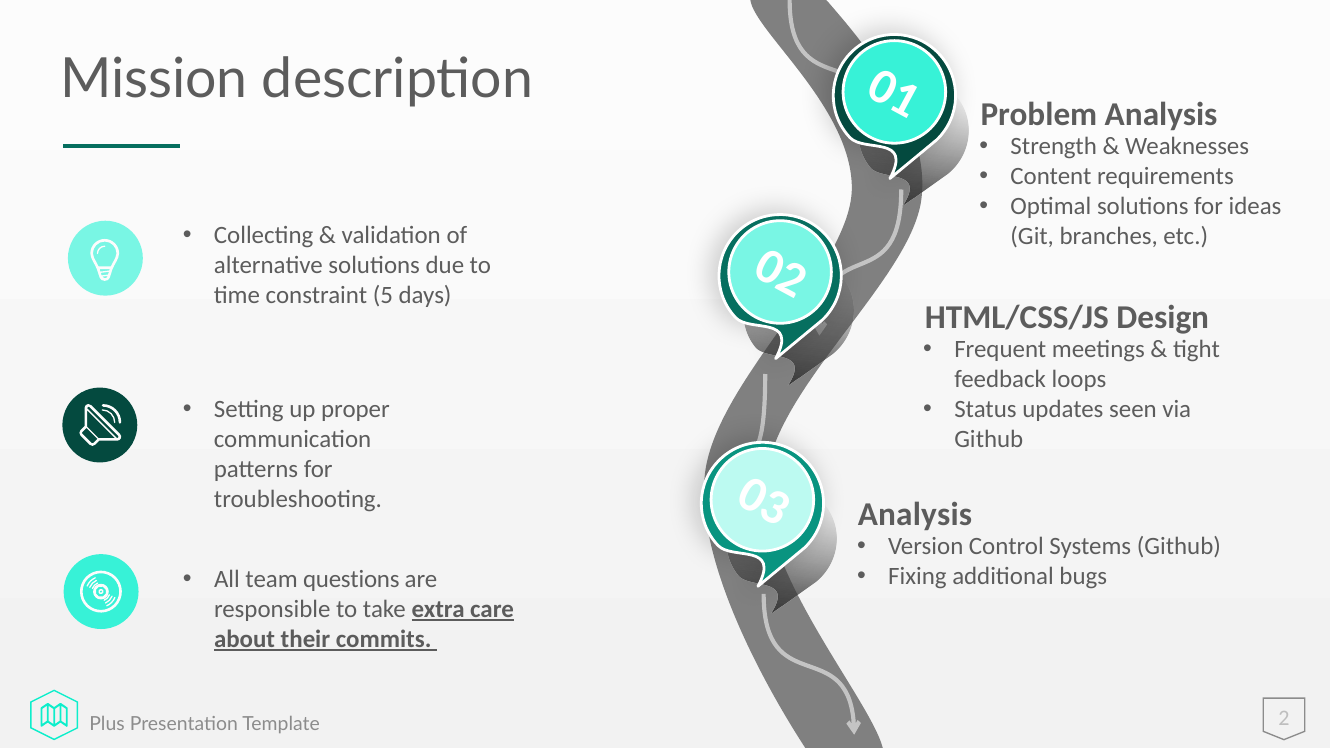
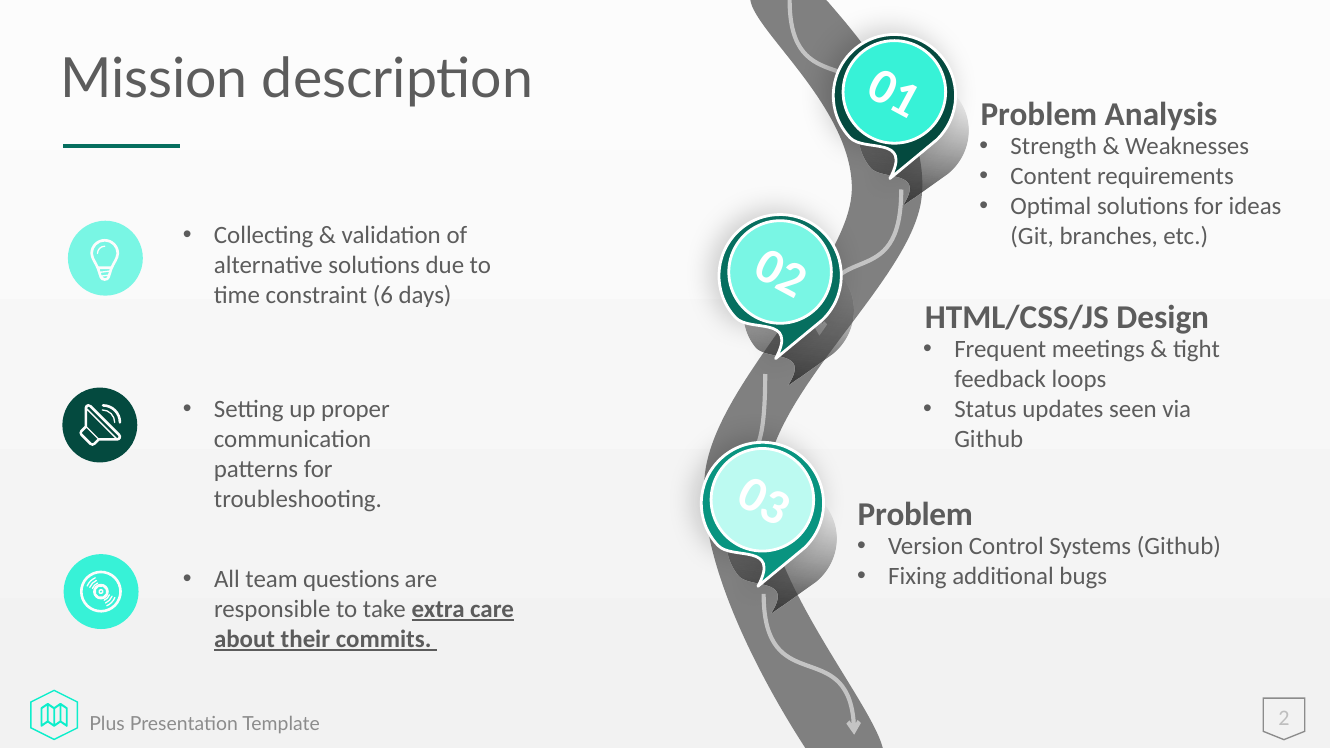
5: 5 -> 6
Analysis at (915, 515): Analysis -> Problem
